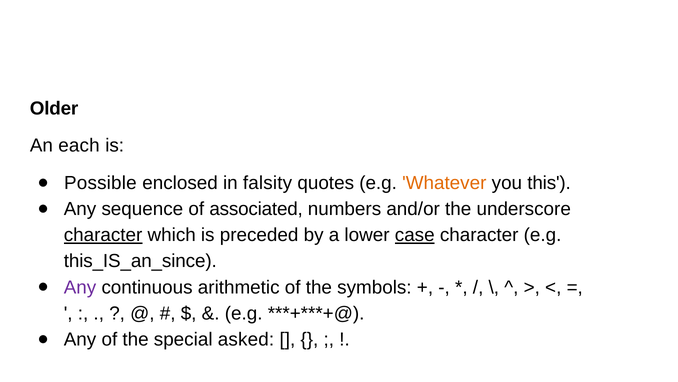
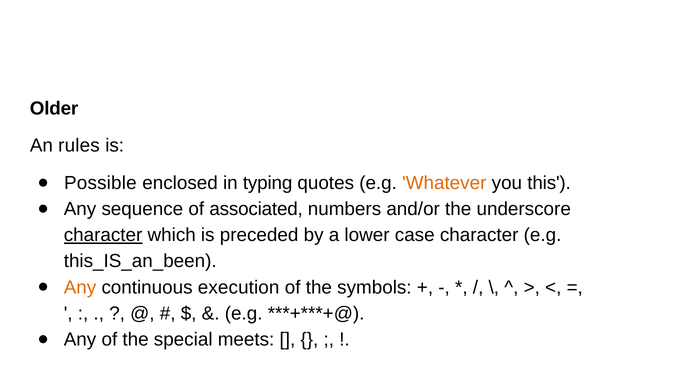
each: each -> rules
falsity: falsity -> typing
case underline: present -> none
this_IS_an_since: this_IS_an_since -> this_IS_an_been
Any at (80, 287) colour: purple -> orange
arithmetic: arithmetic -> execution
asked: asked -> meets
